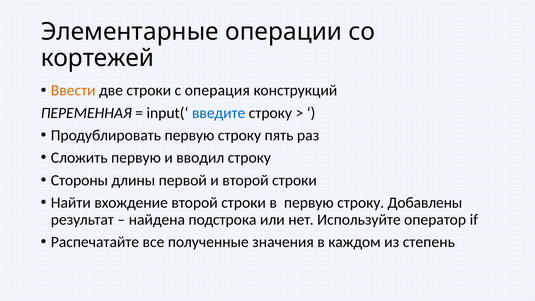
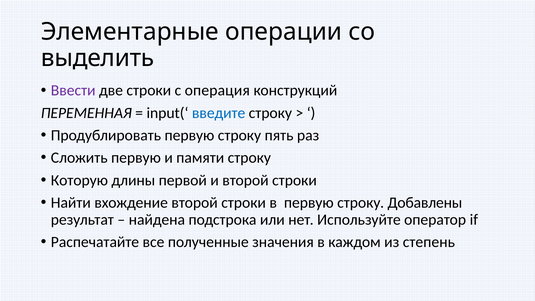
кортежей: кортежей -> выделить
Ввести colour: orange -> purple
вводил: вводил -> памяти
Стороны: Стороны -> Которую
